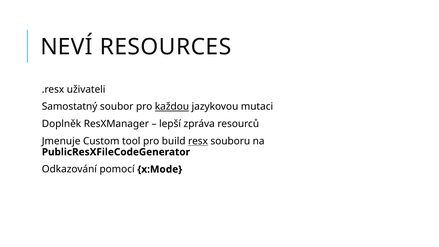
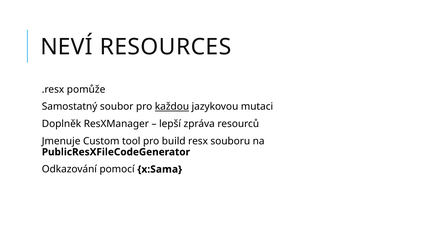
uživateli: uživateli -> pomůže
resx underline: present -> none
x:Mode: x:Mode -> x:Sama
